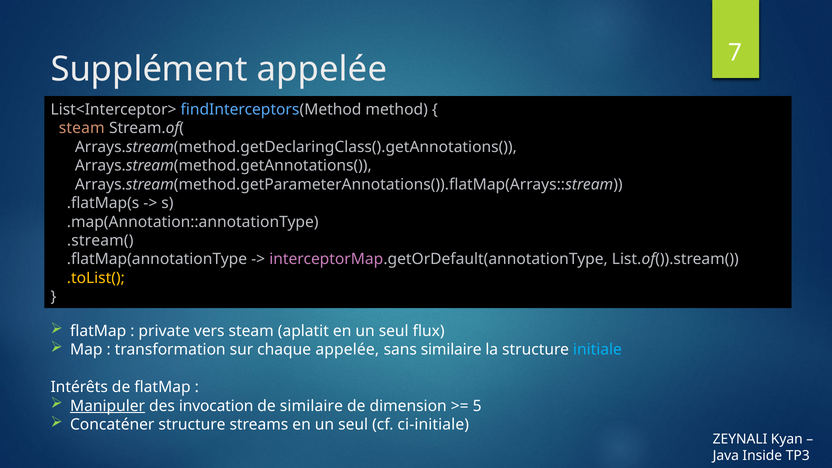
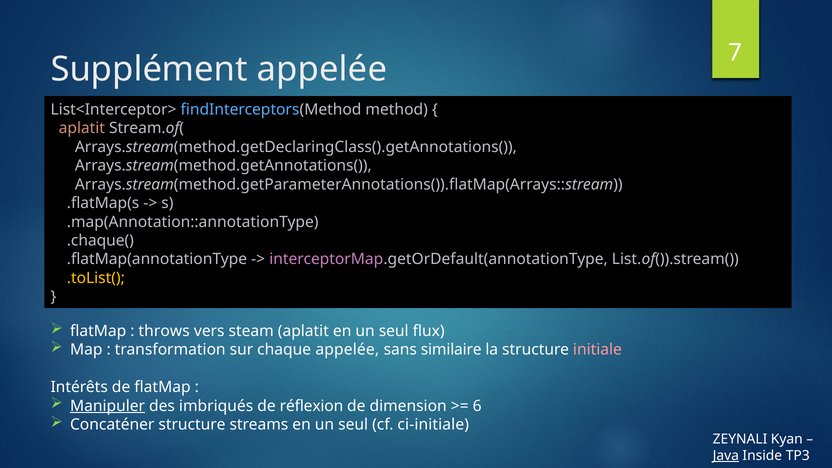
steam at (82, 128): steam -> aplatit
.stream(: .stream( -> .chaque(
private: private -> throws
initiale colour: light blue -> pink
invocation: invocation -> imbriqués
de similaire: similaire -> réflexion
5: 5 -> 6
Java underline: none -> present
